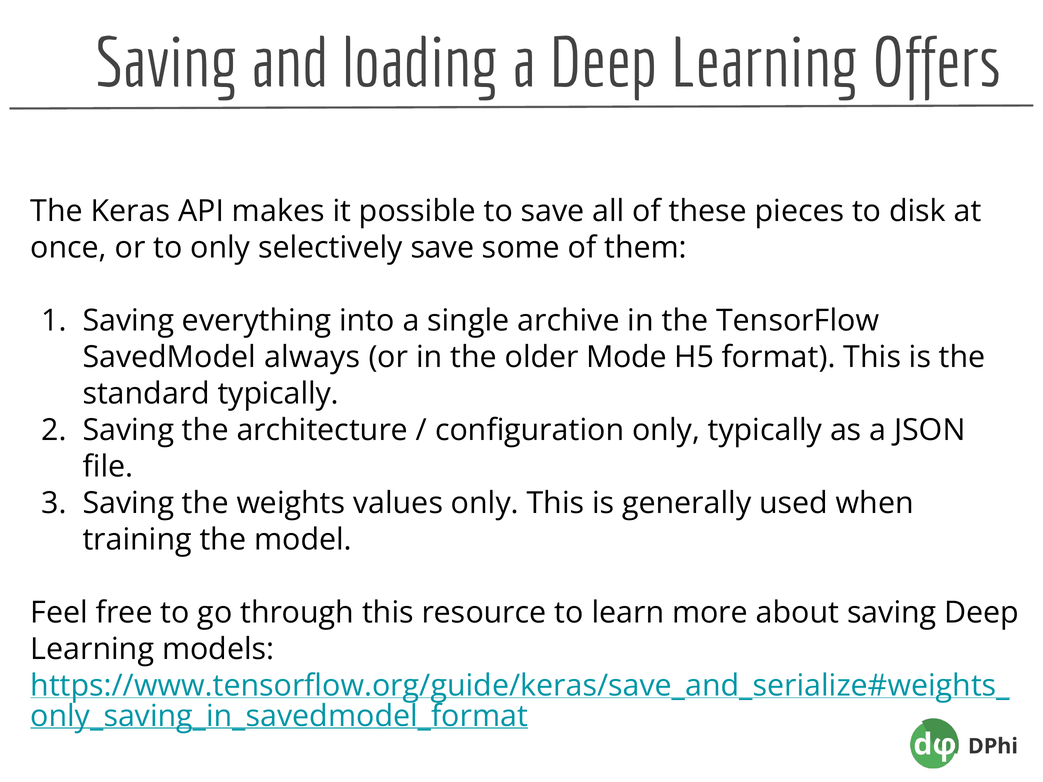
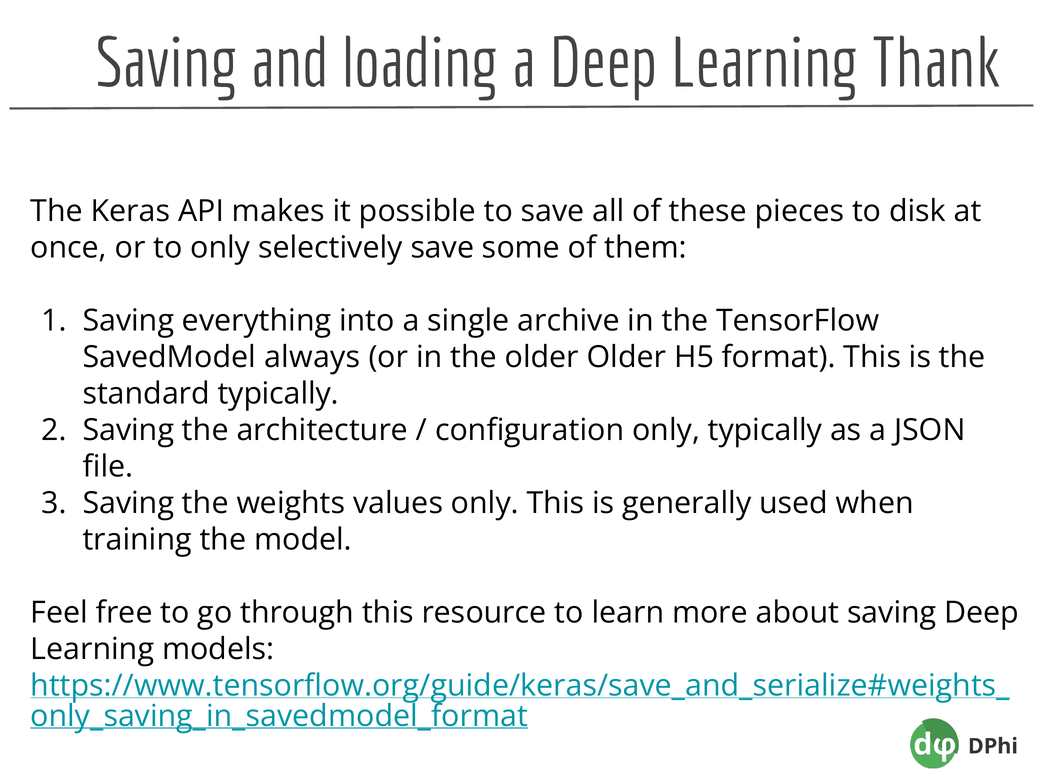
Offers: Offers -> Thank
older Mode: Mode -> Older
